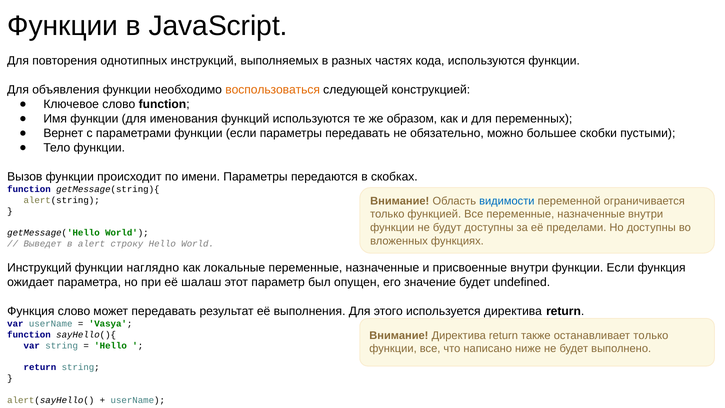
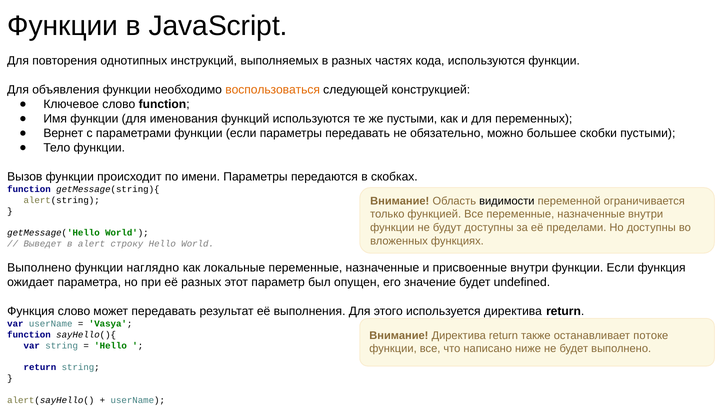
же образом: образом -> пустыми
видимости colour: blue -> black
Инструкций at (39, 268): Инструкций -> Выполнено
её шалаш: шалаш -> разных
останавливает только: только -> потоке
